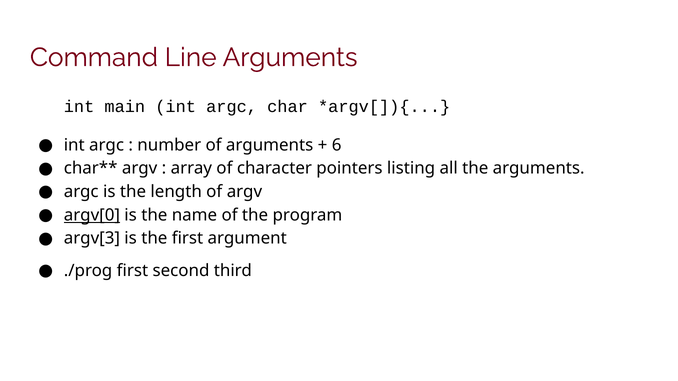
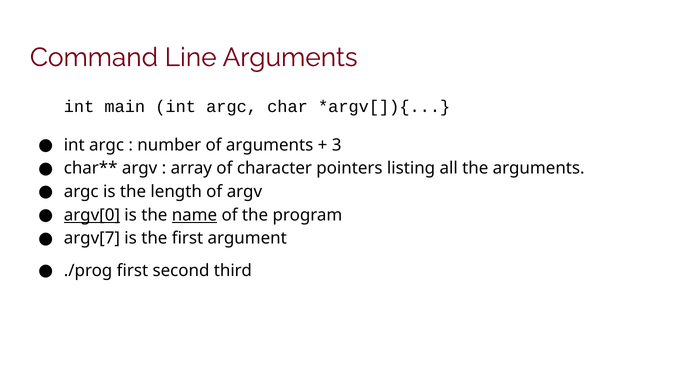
6: 6 -> 3
name underline: none -> present
argv[3: argv[3 -> argv[7
